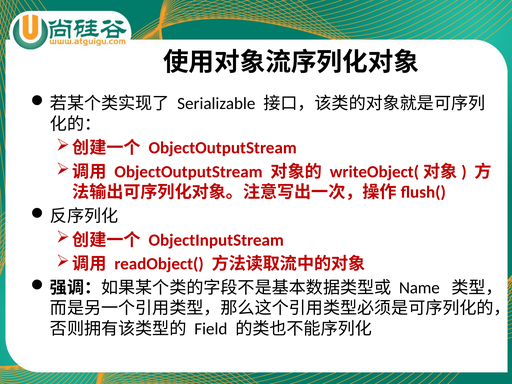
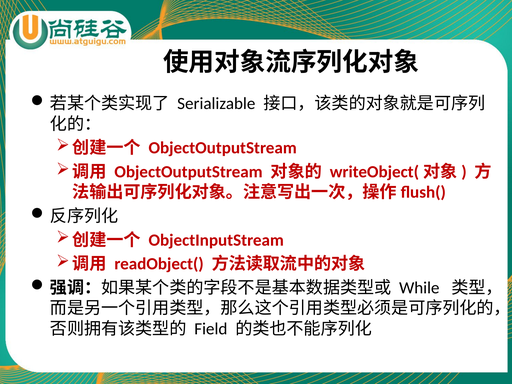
Name: Name -> While
